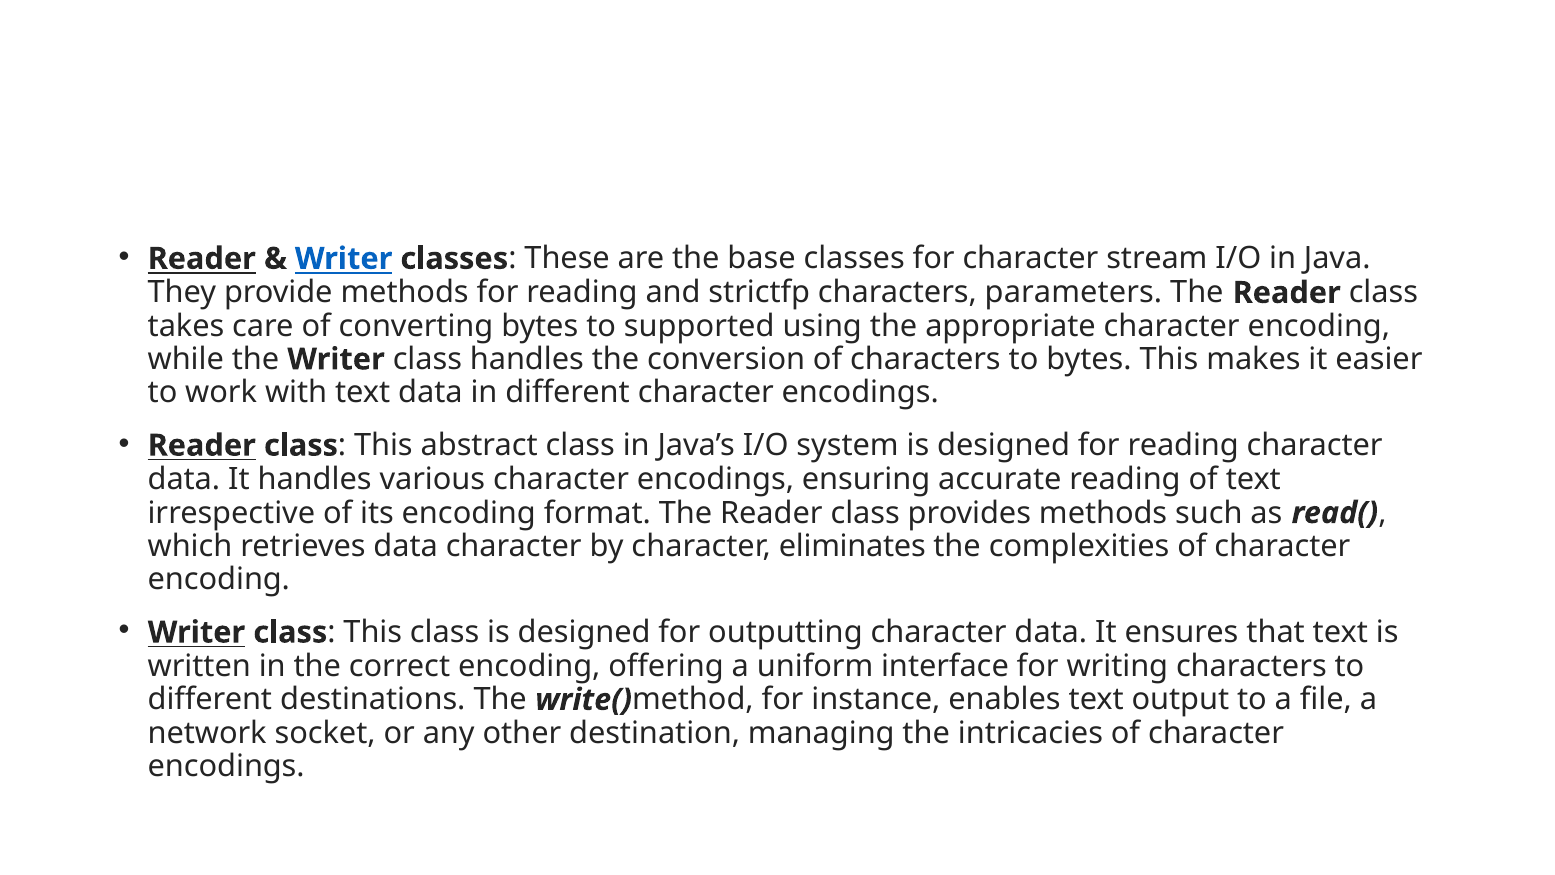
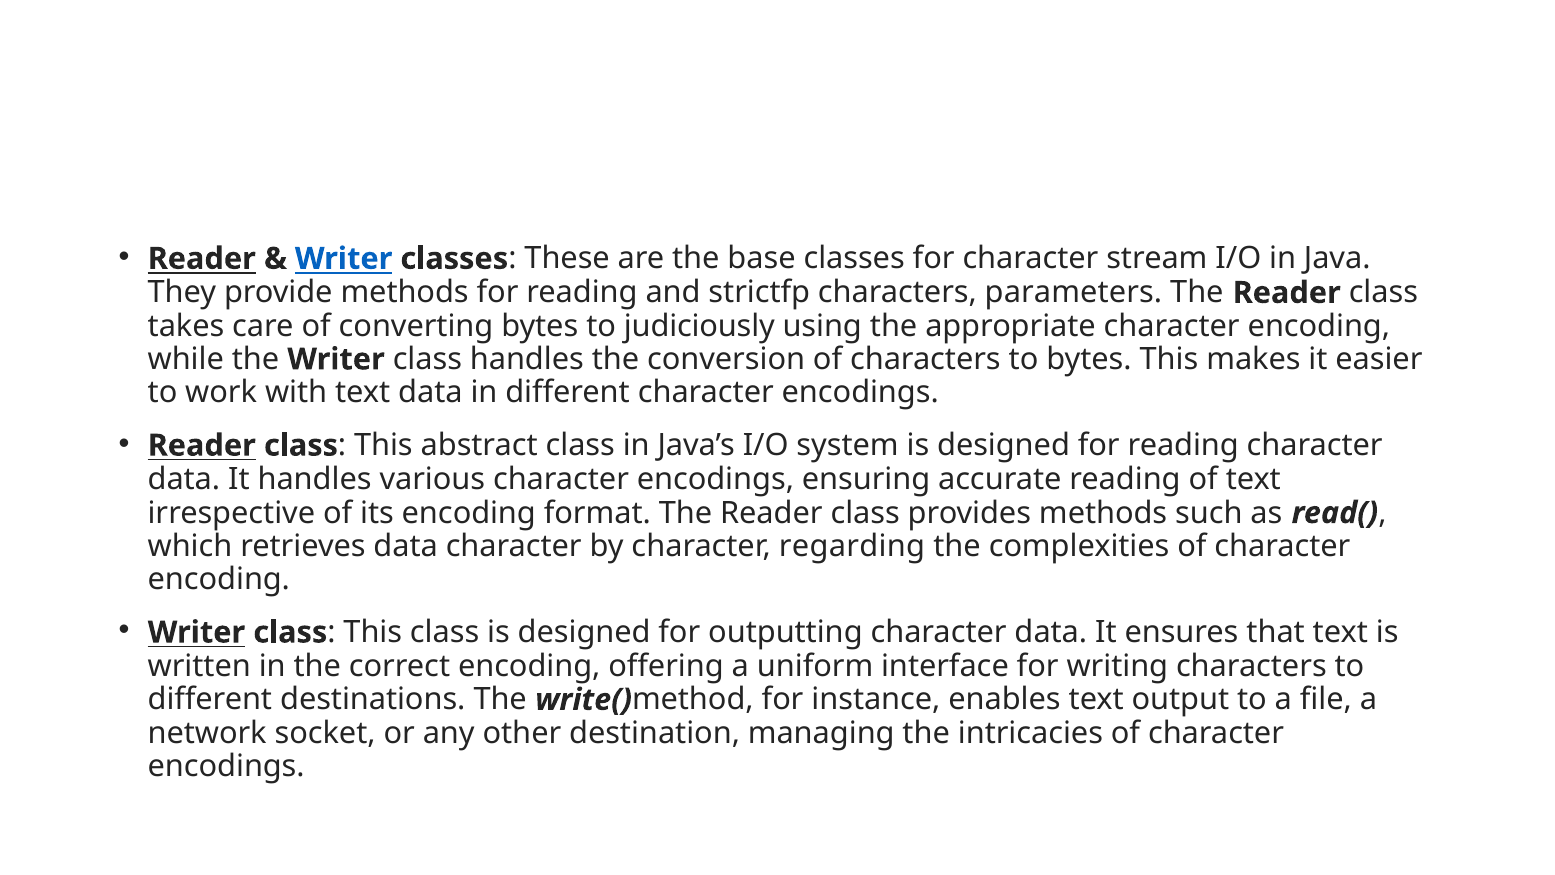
supported: supported -> judiciously
eliminates: eliminates -> regarding
